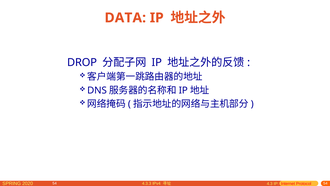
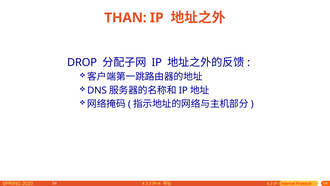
DATA: DATA -> THAN
